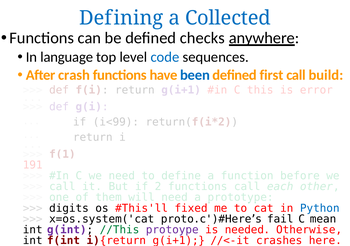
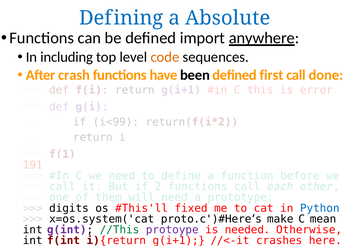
Collected: Collected -> Absolute
checks: checks -> import
language: language -> including
code colour: blue -> orange
been colour: blue -> black
build: build -> done
fail: fail -> make
